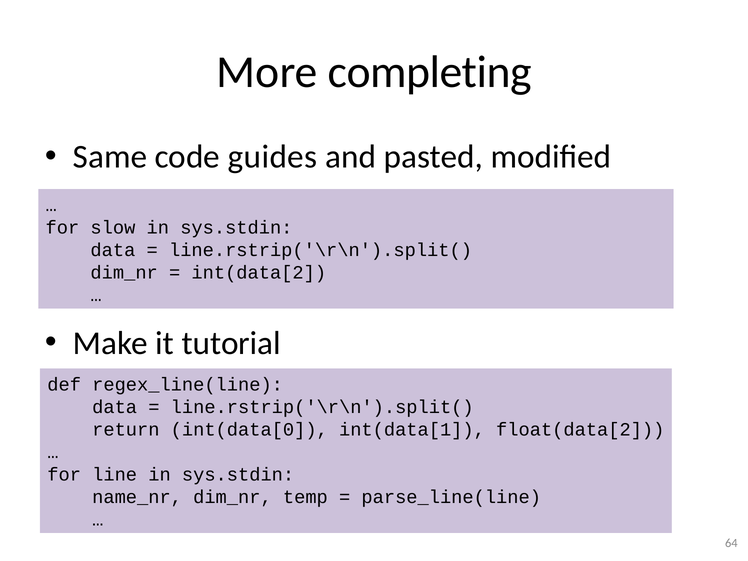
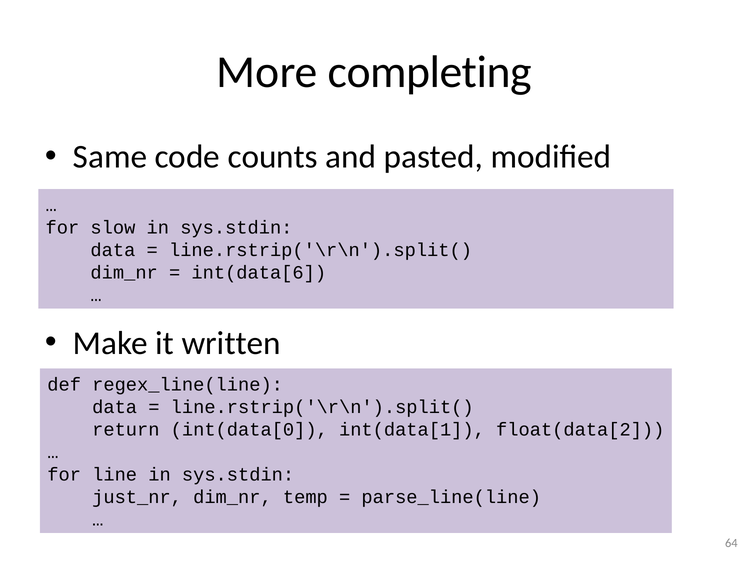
guides: guides -> counts
int(data[2: int(data[2 -> int(data[6
tutorial: tutorial -> written
name_nr: name_nr -> just_nr
